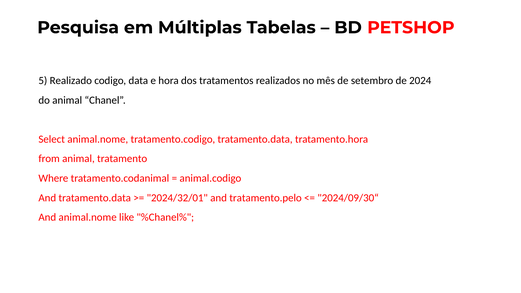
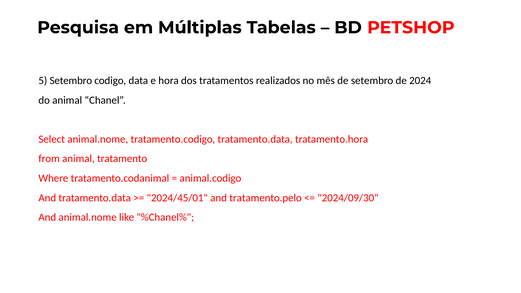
5 Realizado: Realizado -> Setembro
2024/32/01: 2024/32/01 -> 2024/45/01
